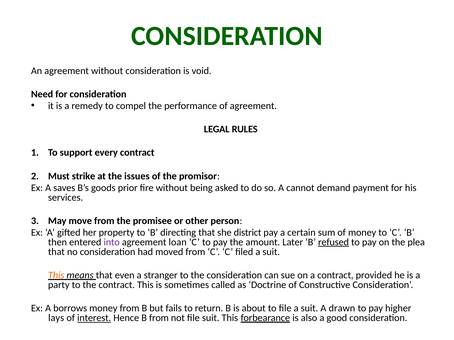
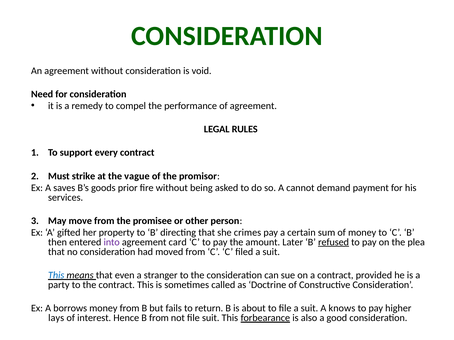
issues: issues -> vague
district: district -> crimes
loan: loan -> card
This at (56, 276) colour: orange -> blue
drawn: drawn -> knows
interest underline: present -> none
